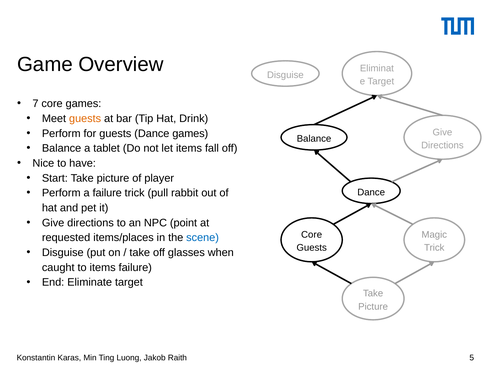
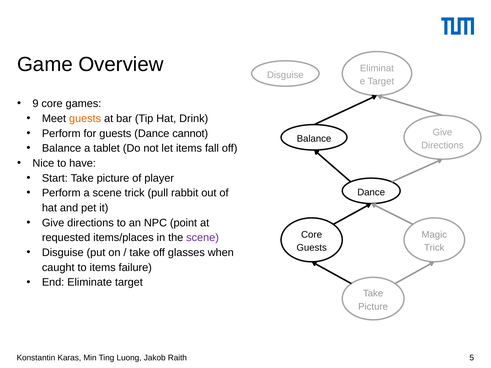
7: 7 -> 9
Dance games: games -> cannot
a failure: failure -> scene
scene at (203, 238) colour: blue -> purple
